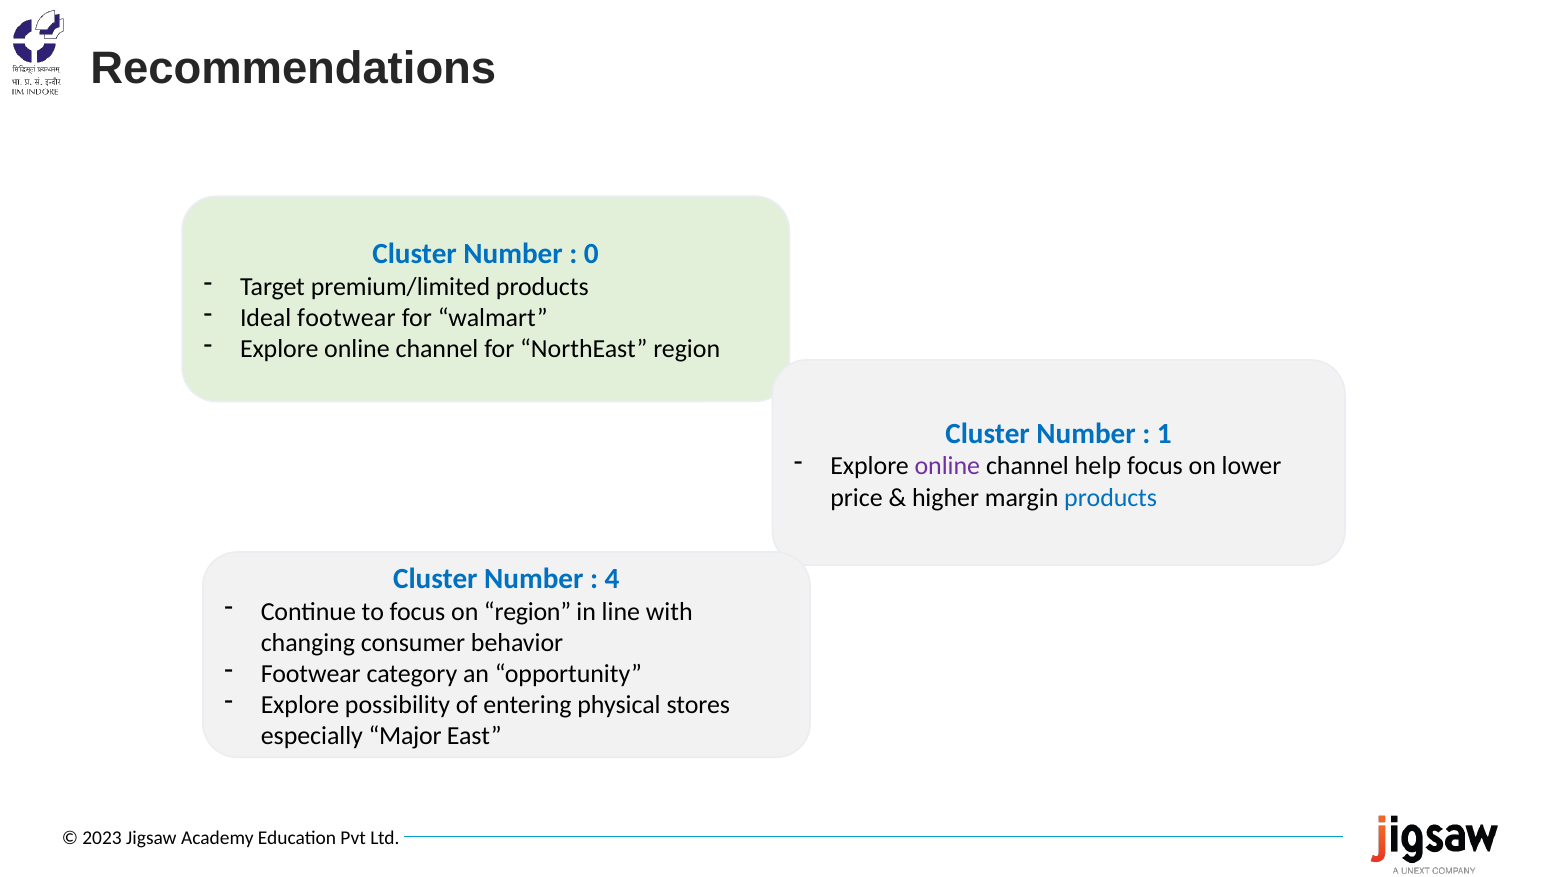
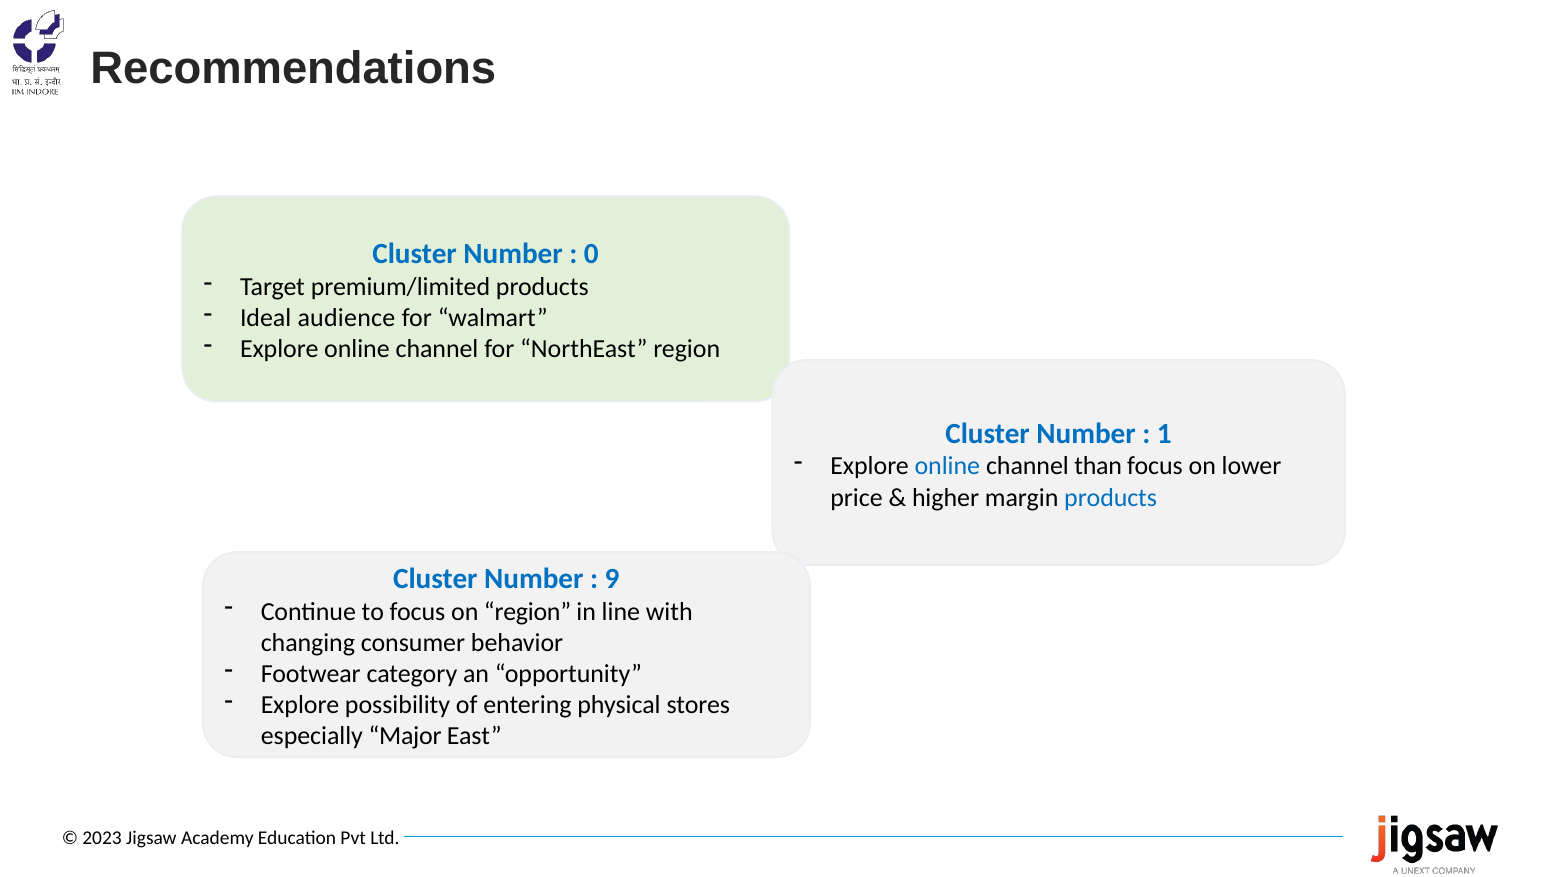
Ideal footwear: footwear -> audience
online at (947, 466) colour: purple -> blue
help: help -> than
4: 4 -> 9
